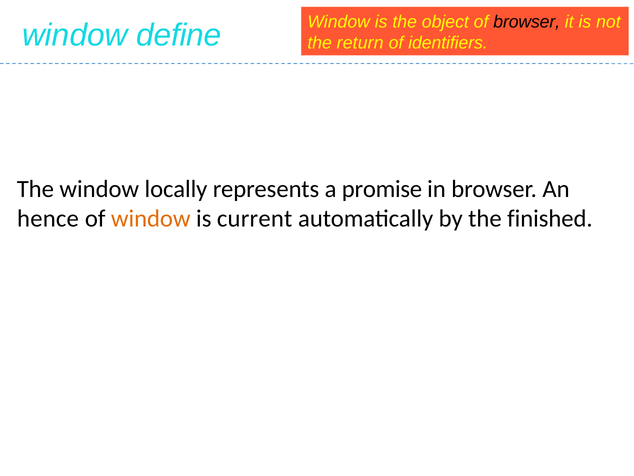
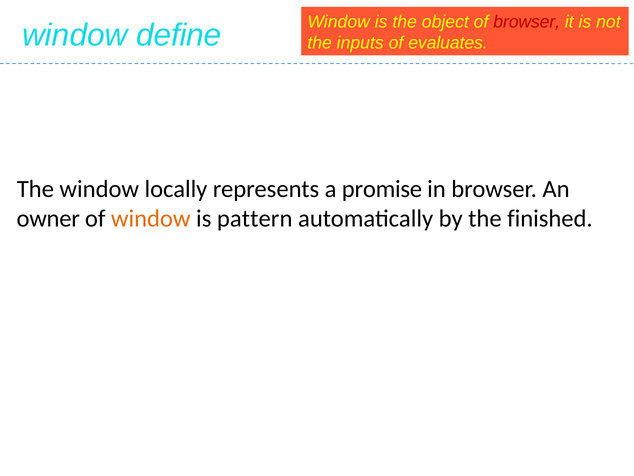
browser at (527, 22) colour: black -> red
return: return -> inputs
identifiers: identifiers -> evaluates
hence: hence -> owner
current: current -> pattern
